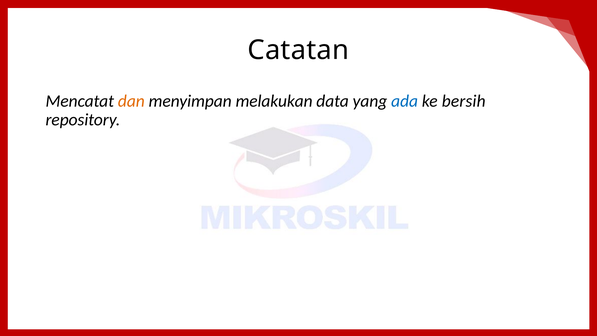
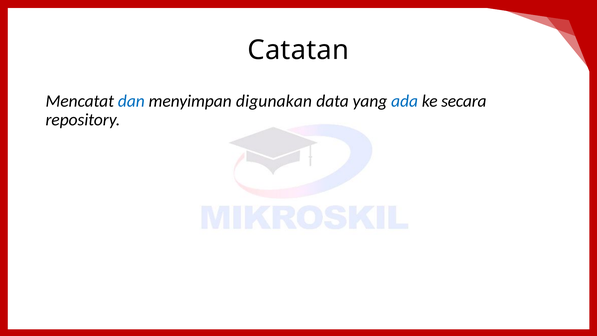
dan colour: orange -> blue
melakukan: melakukan -> digunakan
bersih: bersih -> secara
